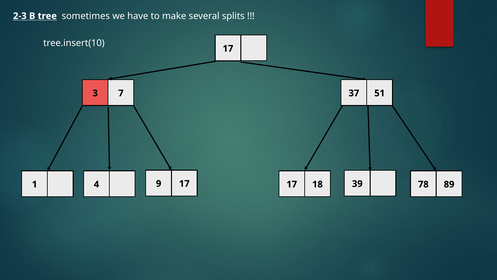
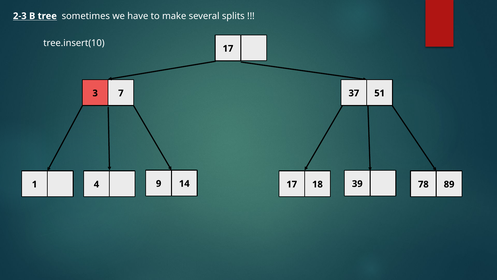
9 17: 17 -> 14
